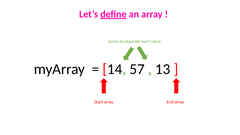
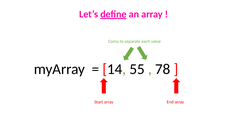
57: 57 -> 55
13: 13 -> 78
